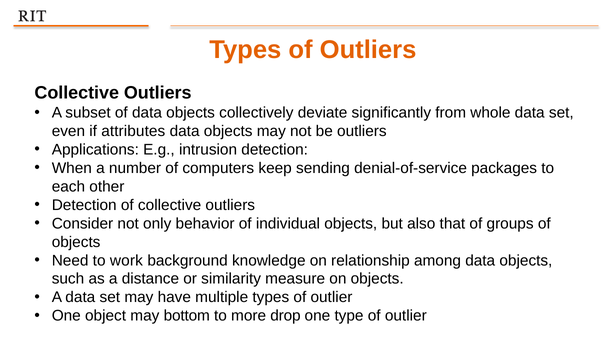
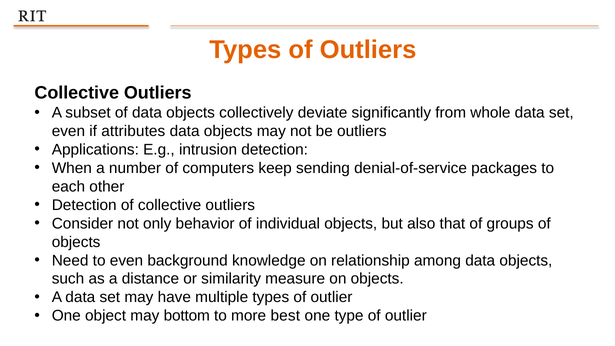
to work: work -> even
drop: drop -> best
